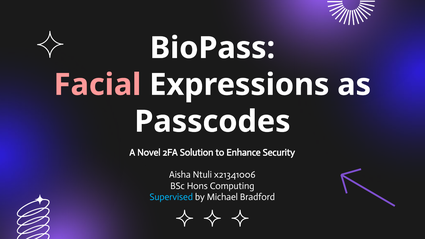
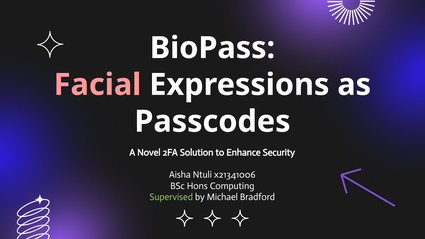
Supervised colour: light blue -> light green
